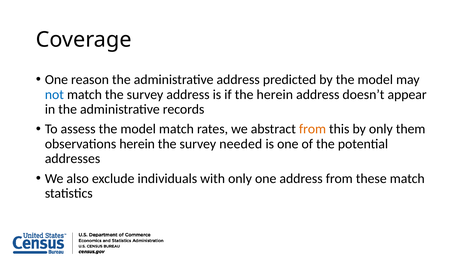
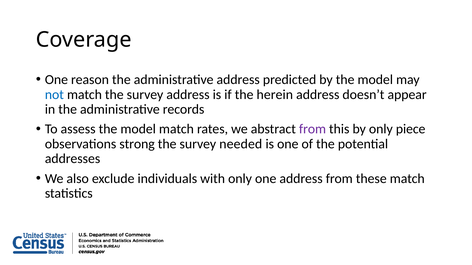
from at (313, 129) colour: orange -> purple
them: them -> piece
observations herein: herein -> strong
